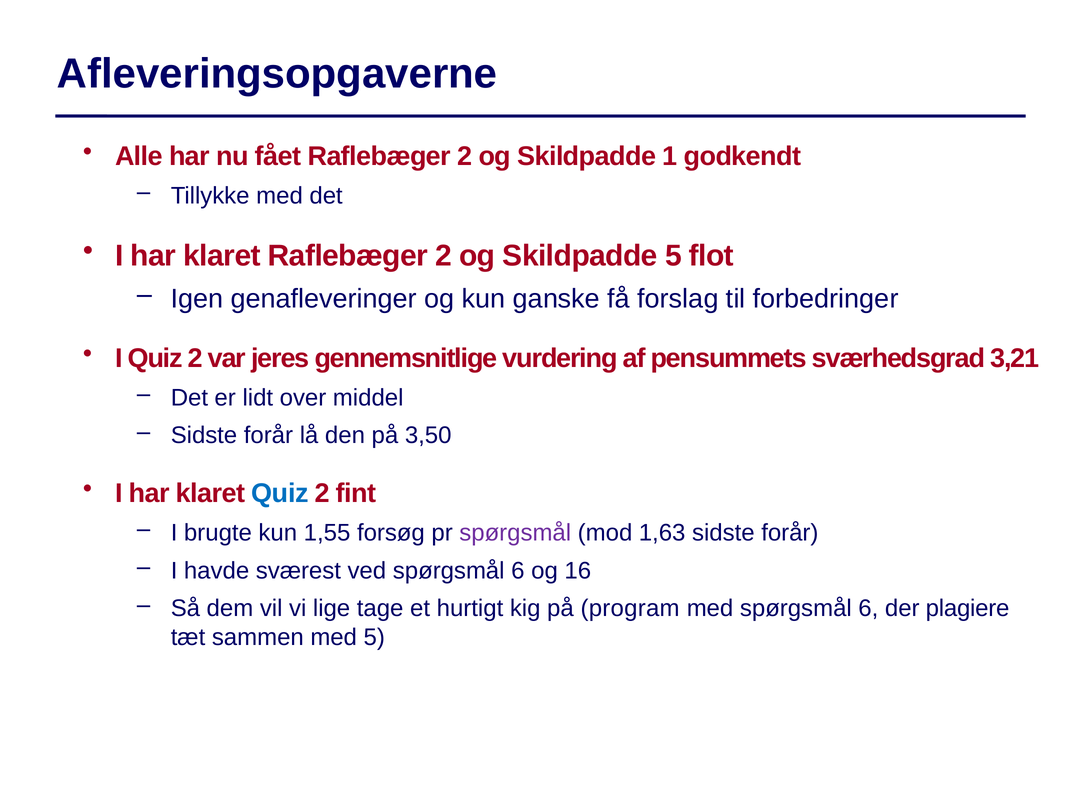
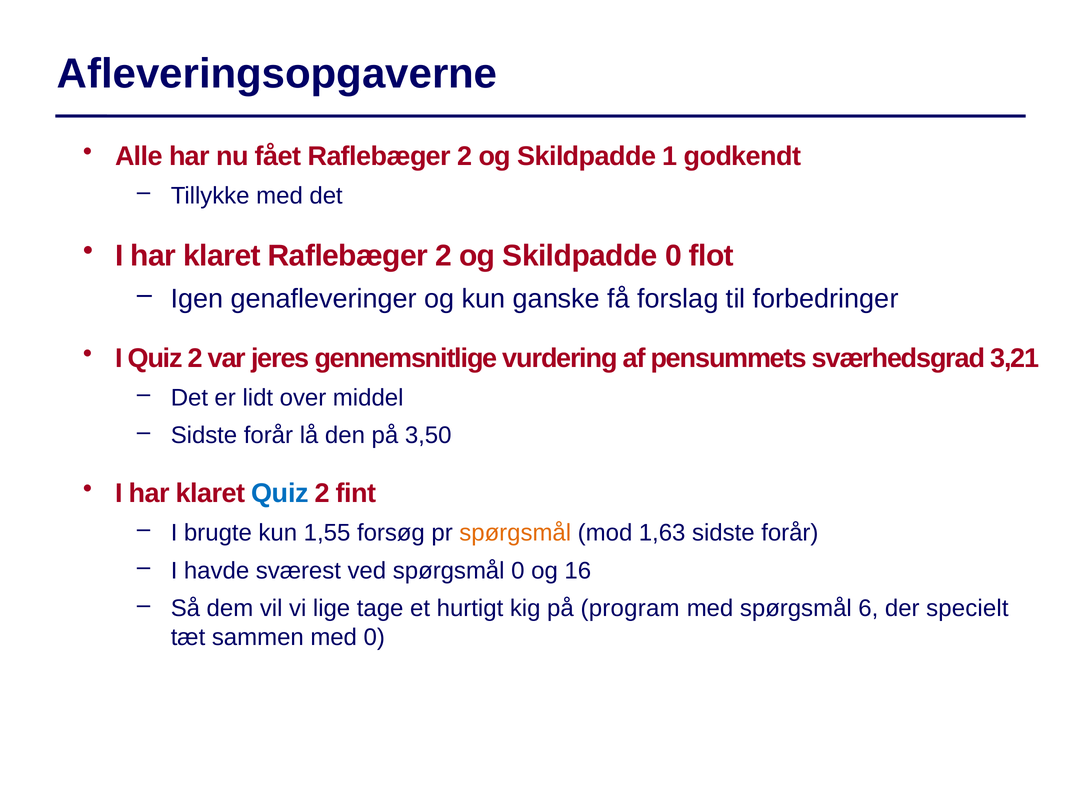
Skildpadde 5: 5 -> 0
spørgsmål at (515, 533) colour: purple -> orange
ved spørgsmål 6: 6 -> 0
plagiere: plagiere -> specielt
med 5: 5 -> 0
